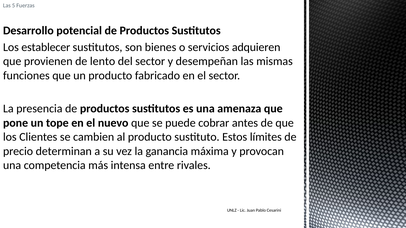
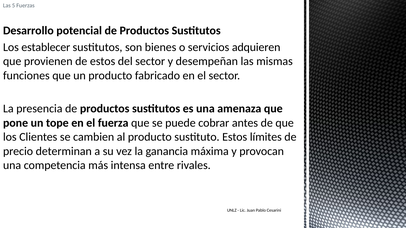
de lento: lento -> estos
nuevo: nuevo -> fuerza
